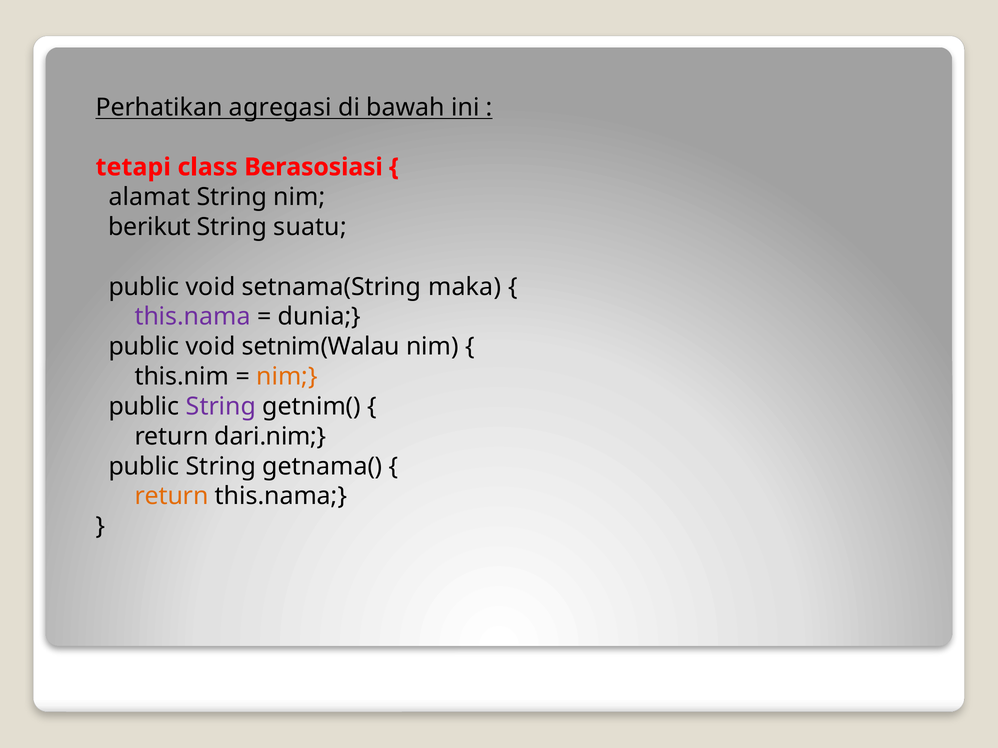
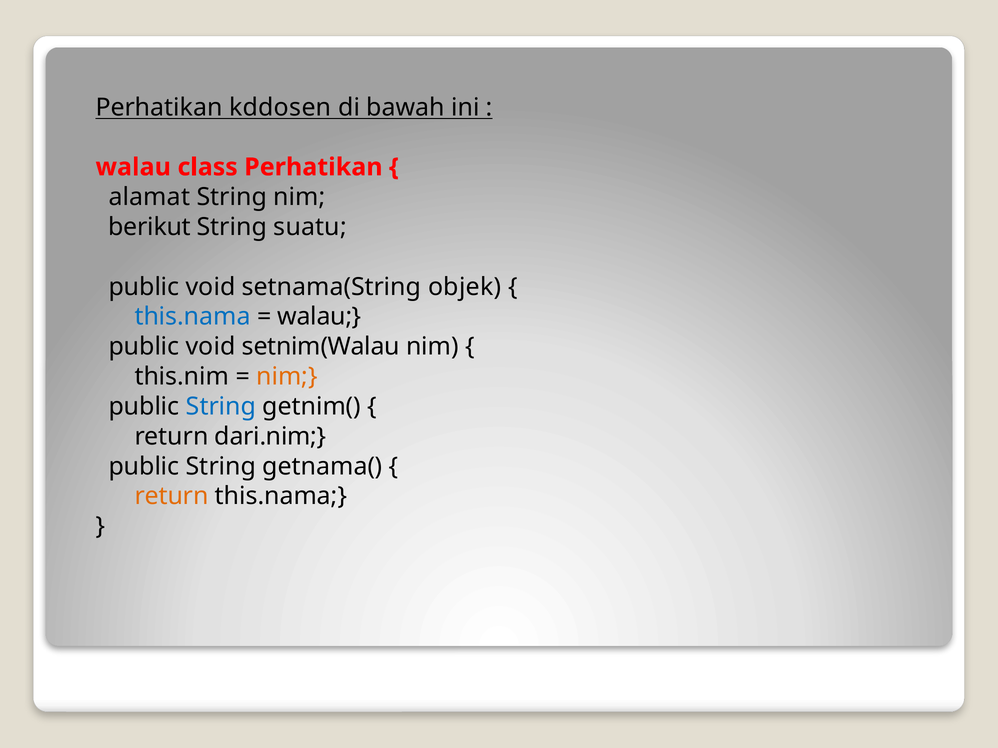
agregasi: agregasi -> kddosen
tetapi at (133, 167): tetapi -> walau
class Berasosiasi: Berasosiasi -> Perhatikan
maka: maka -> objek
this.nama at (193, 317) colour: purple -> blue
dunia at (319, 317): dunia -> walau
String at (221, 407) colour: purple -> blue
